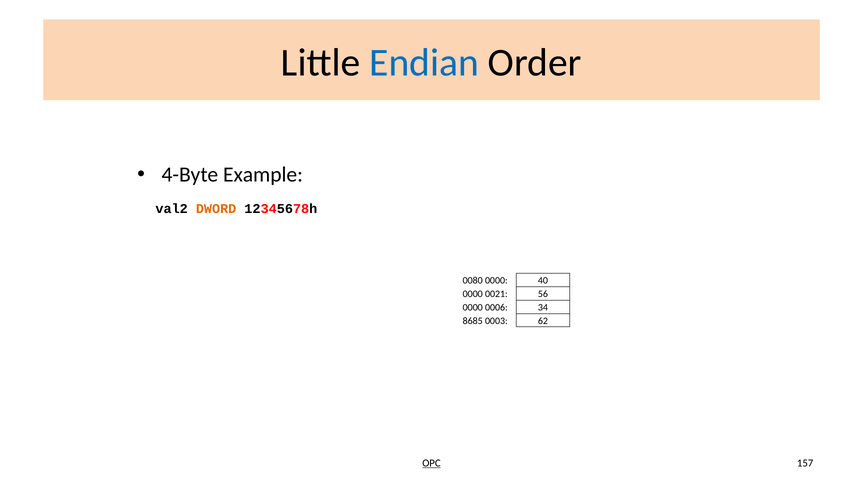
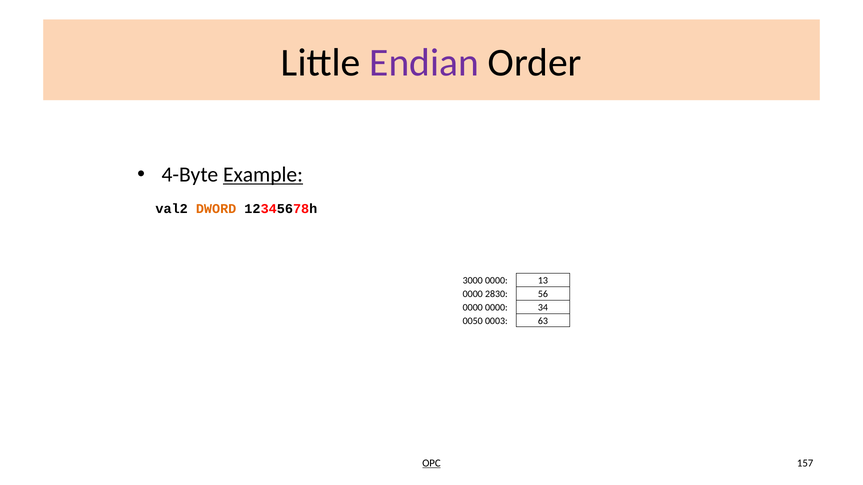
Endian colour: blue -> purple
Example underline: none -> present
0080: 0080 -> 3000
40: 40 -> 13
0021: 0021 -> 2830
0000 0006: 0006 -> 0000
8685: 8685 -> 0050
62: 62 -> 63
